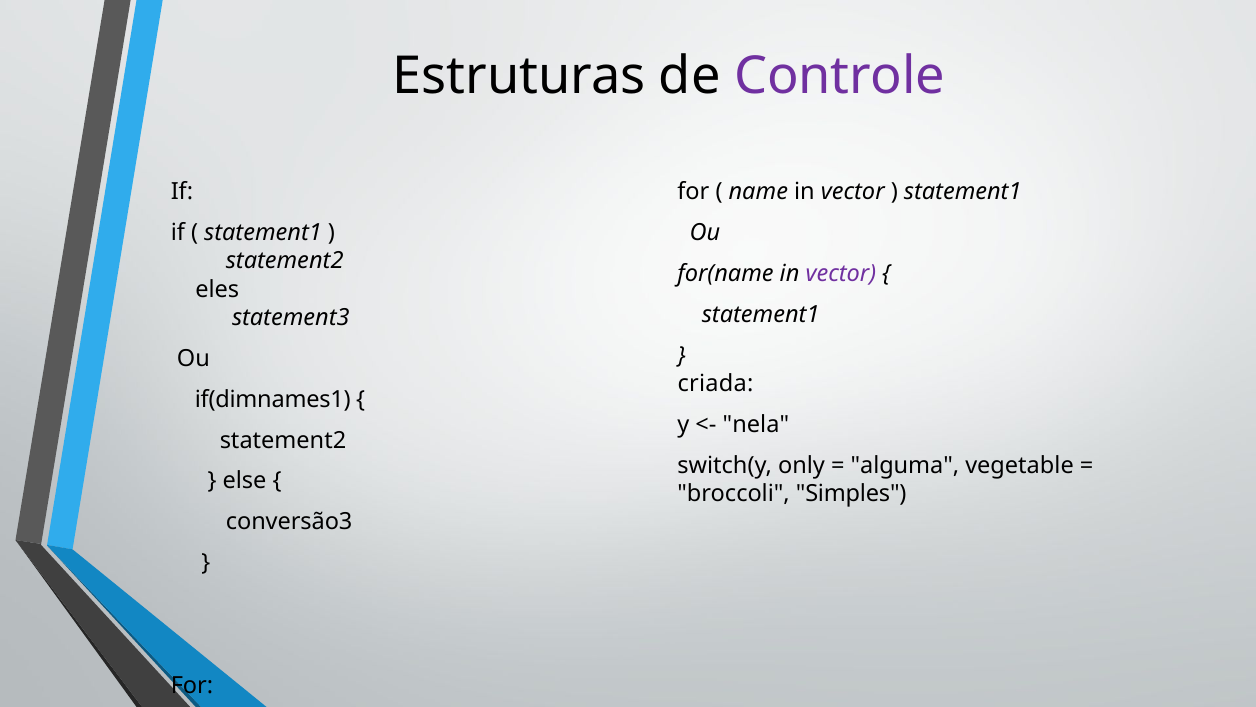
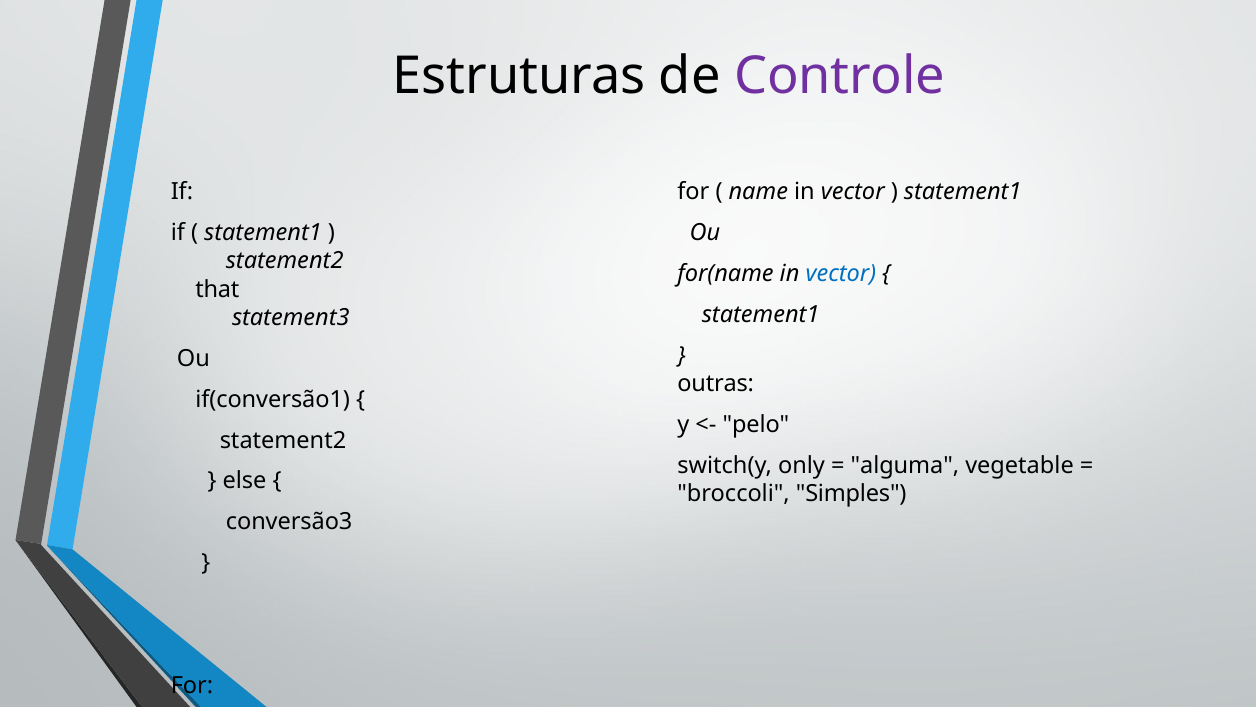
vector at (841, 274) colour: purple -> blue
eles: eles -> that
criada: criada -> outras
if(dimnames1: if(dimnames1 -> if(conversão1
nela: nela -> pelo
